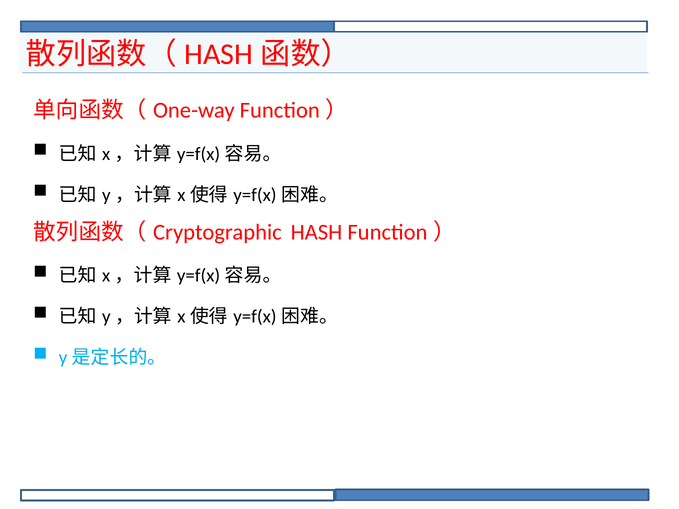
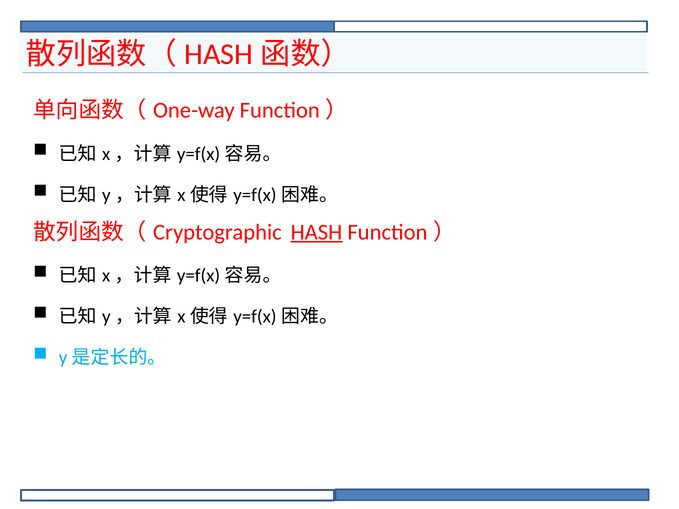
HASH underline: none -> present
